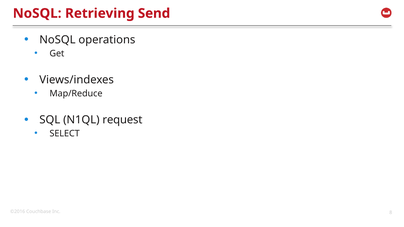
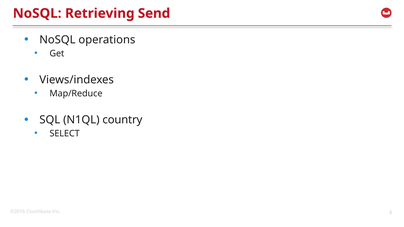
request: request -> country
